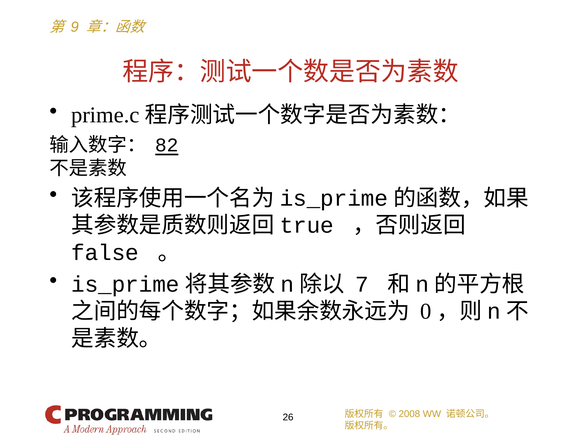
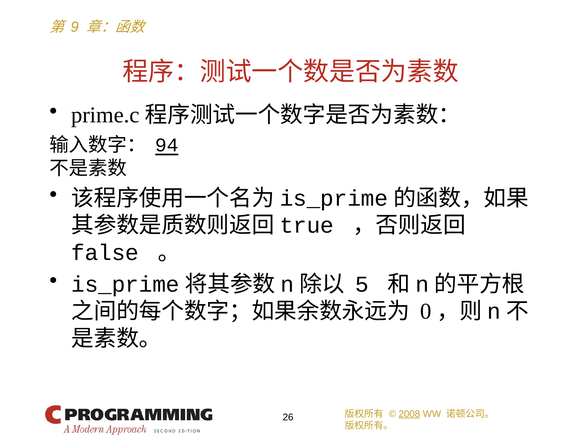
82: 82 -> 94
7: 7 -> 5
2008 underline: none -> present
